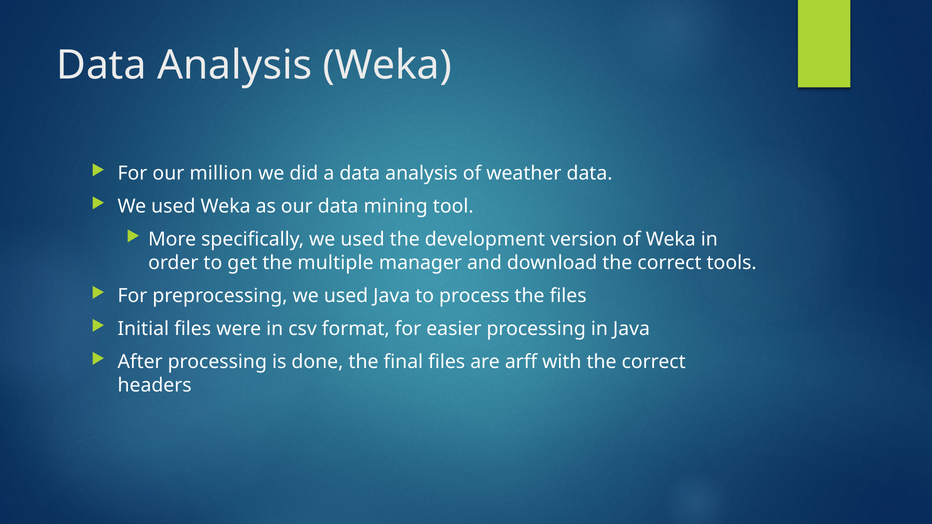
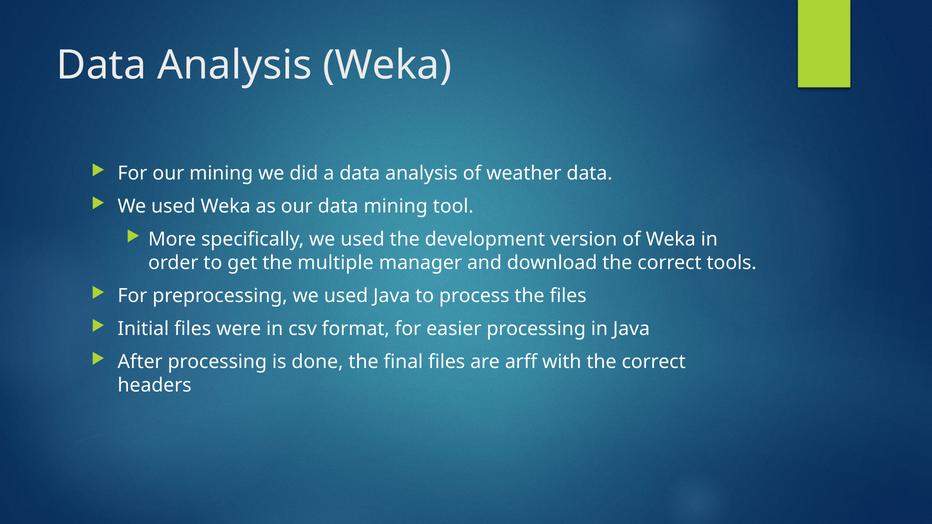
our million: million -> mining
